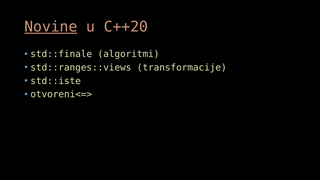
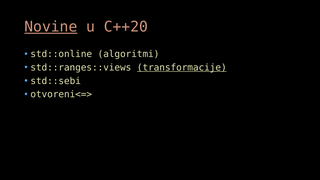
std::finale: std::finale -> std::online
transformacije underline: none -> present
std::iste: std::iste -> std::sebi
